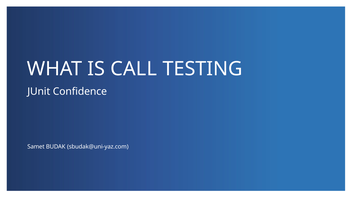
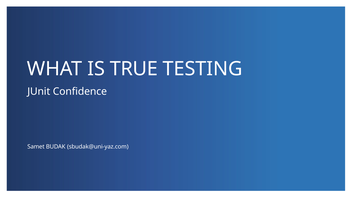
CALL: CALL -> TRUE
